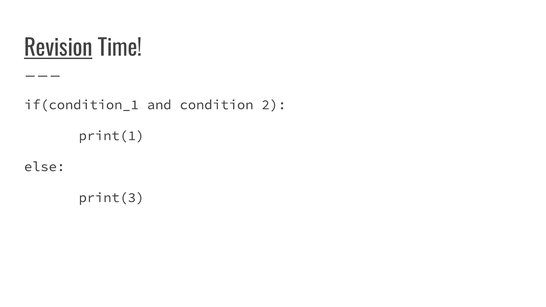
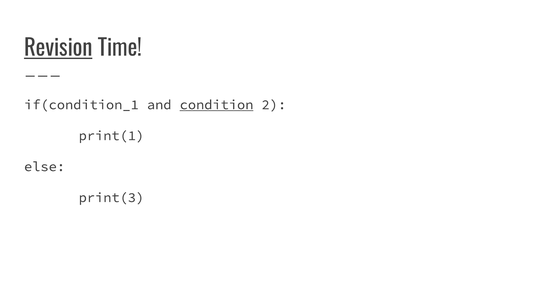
condition underline: none -> present
